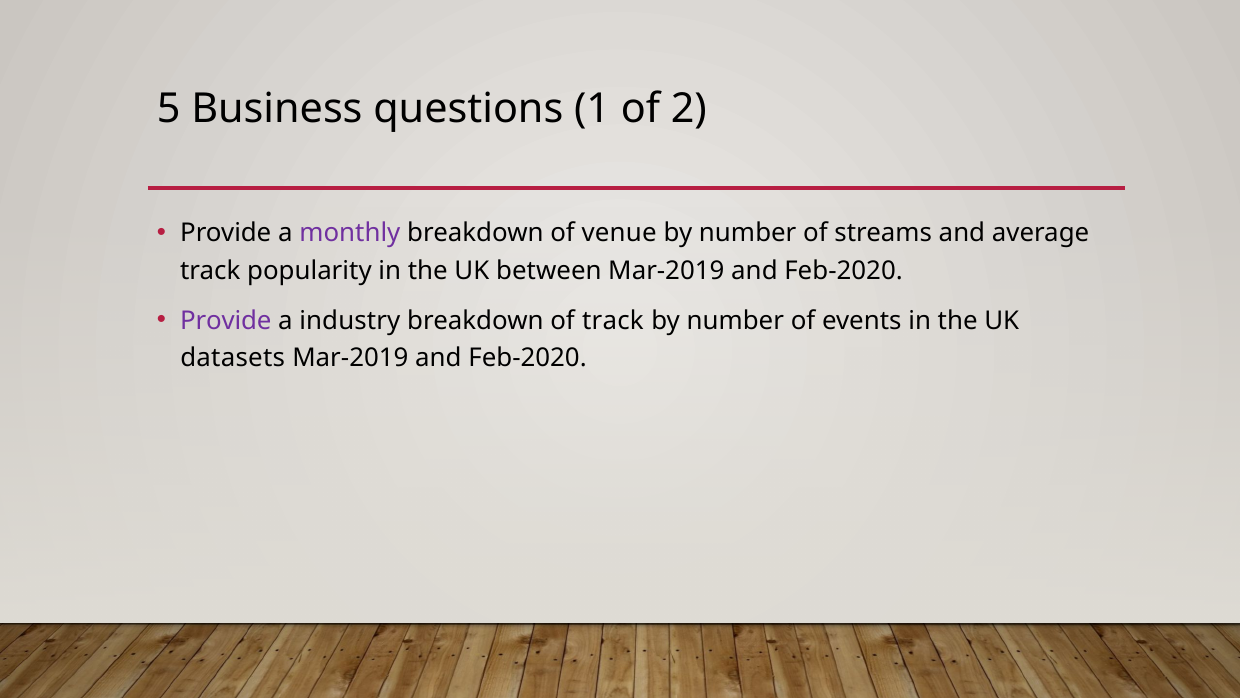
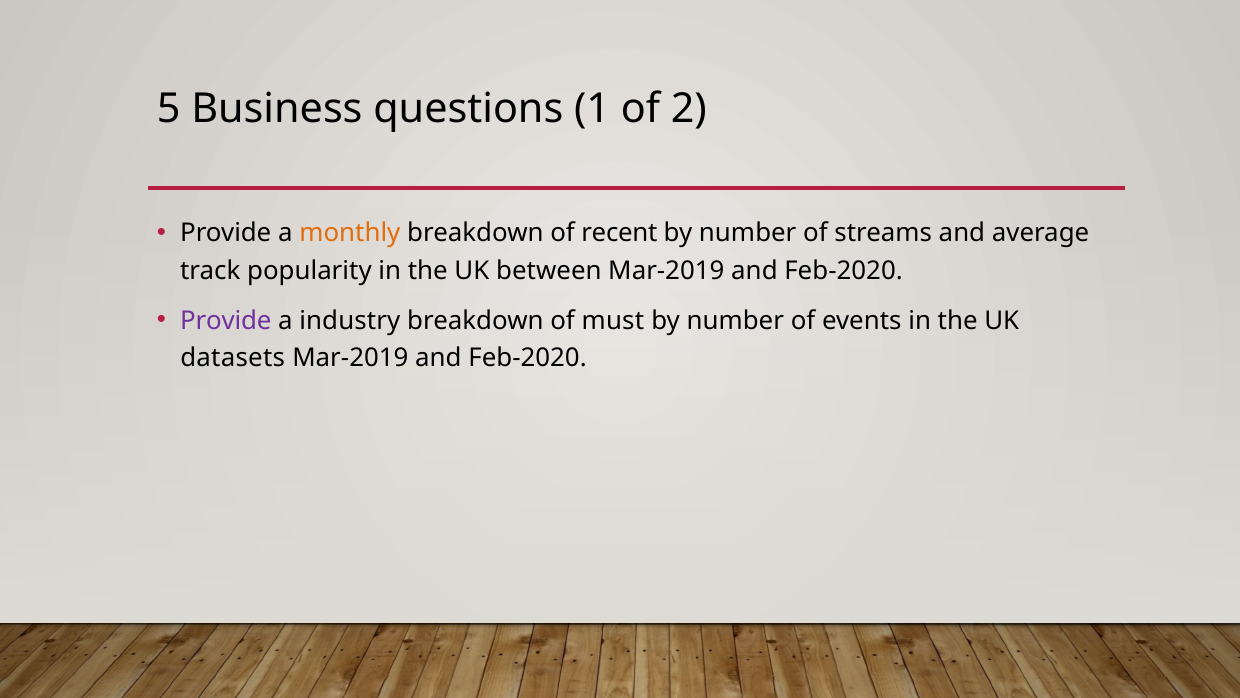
monthly colour: purple -> orange
venue: venue -> recent
of track: track -> must
